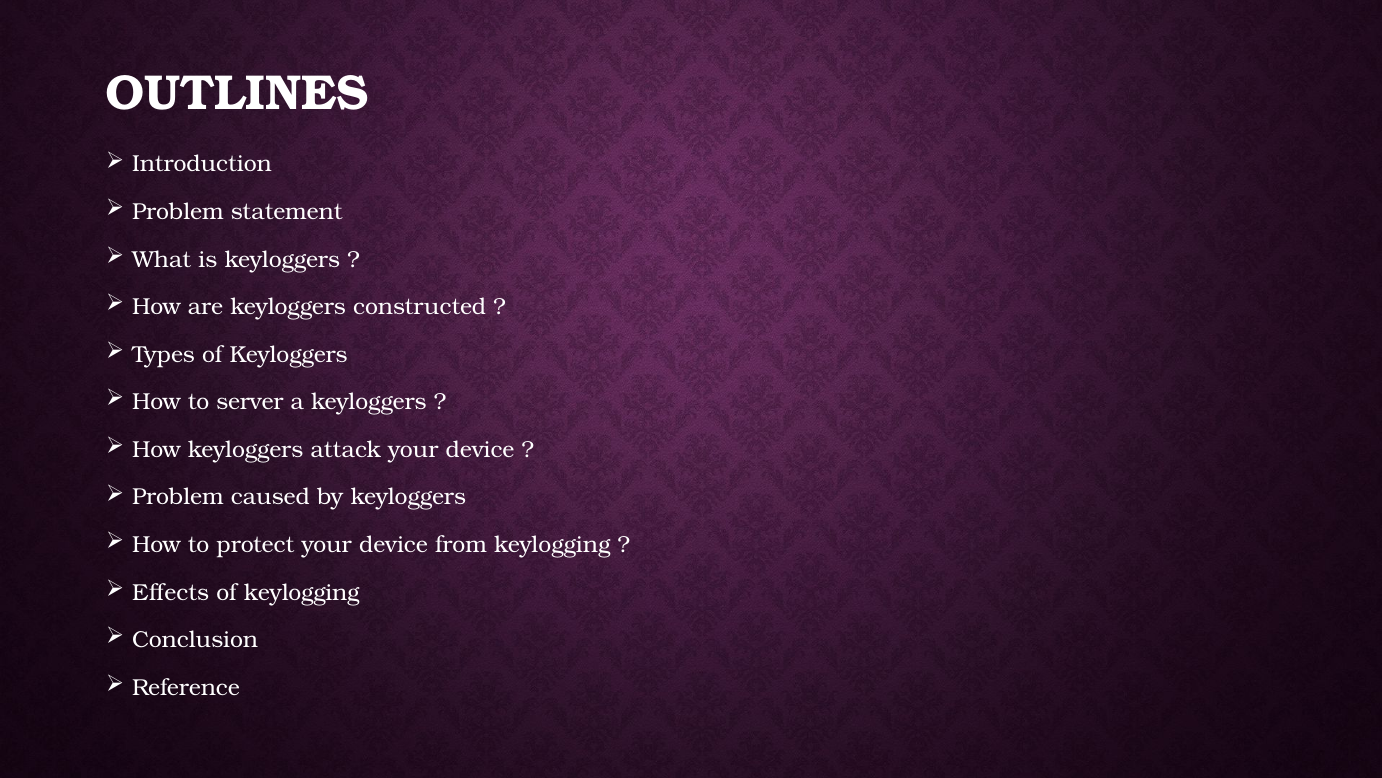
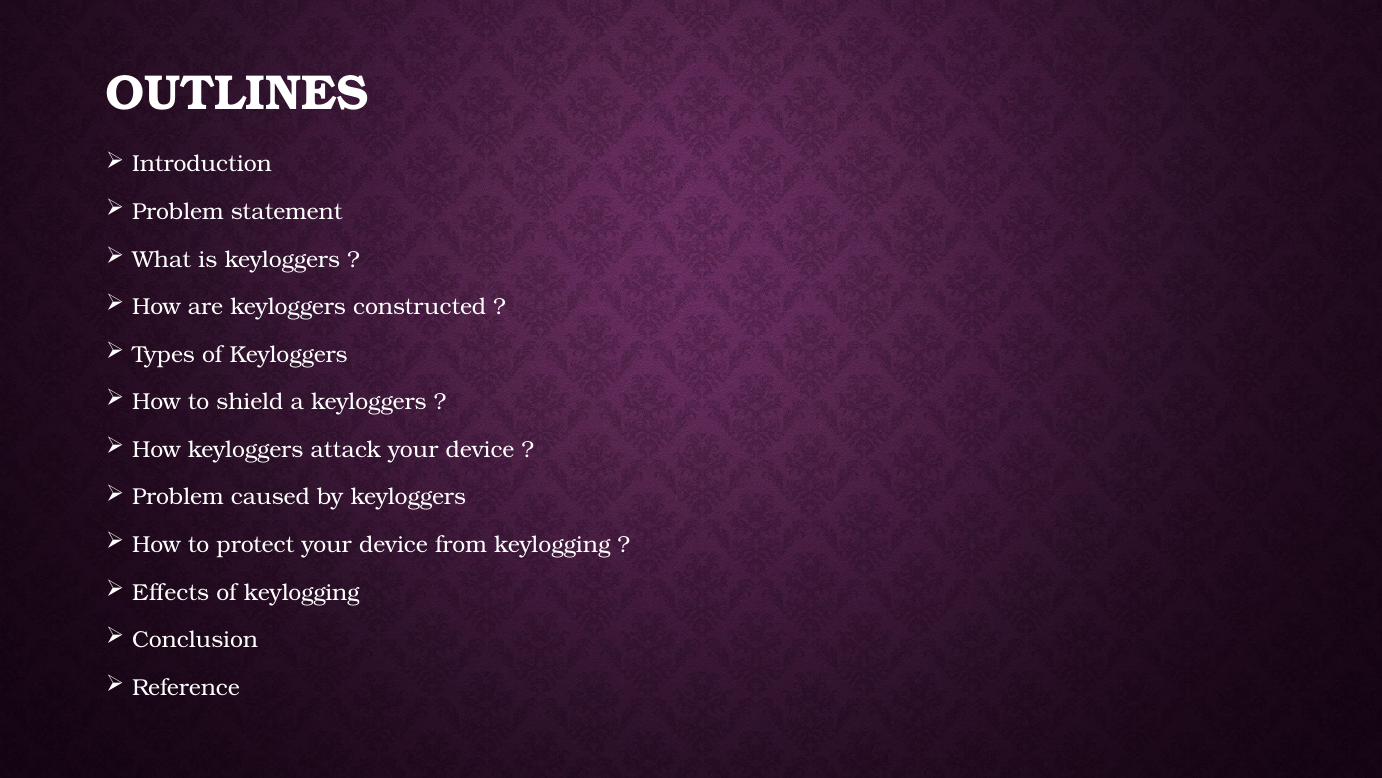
server: server -> shield
